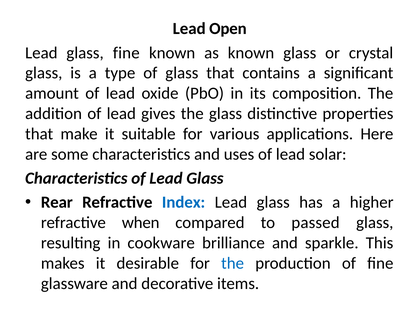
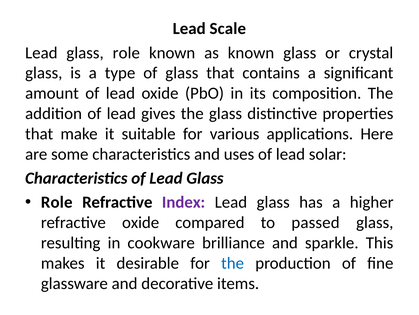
Open: Open -> Scale
glass fine: fine -> role
Rear at (57, 202): Rear -> Role
Index colour: blue -> purple
refractive when: when -> oxide
